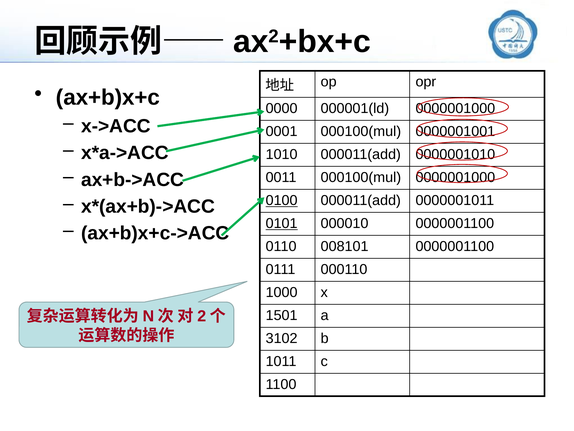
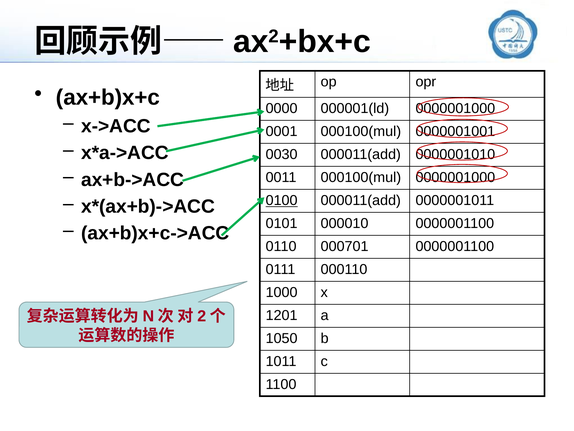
1010: 1010 -> 0030
0101 underline: present -> none
008101: 008101 -> 000701
1501: 1501 -> 1201
3102: 3102 -> 1050
